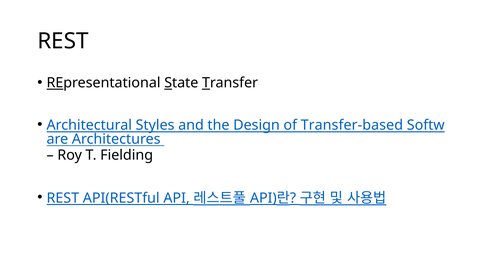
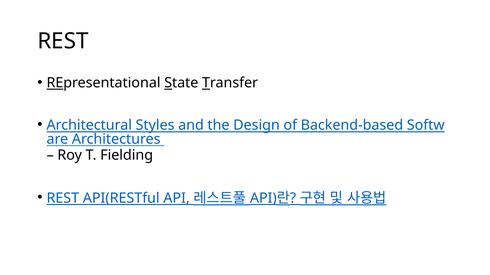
Transfer-based: Transfer-based -> Backend-based
